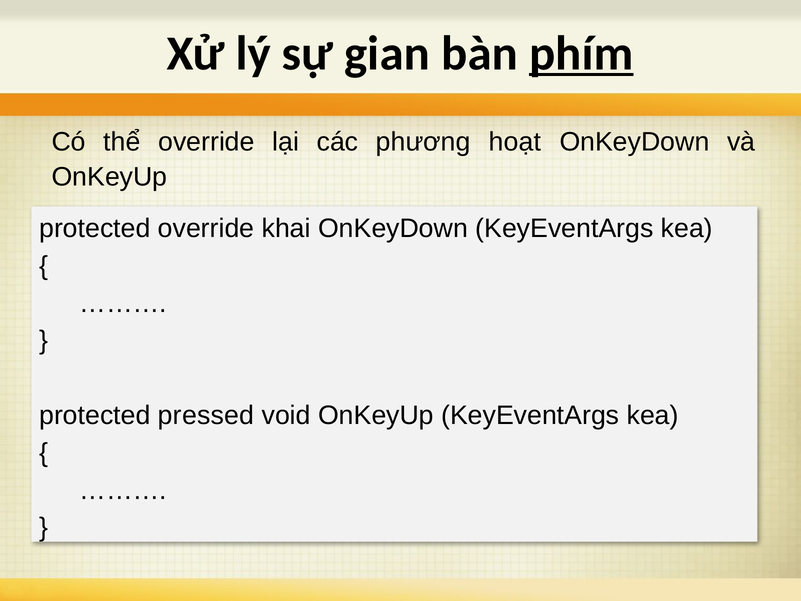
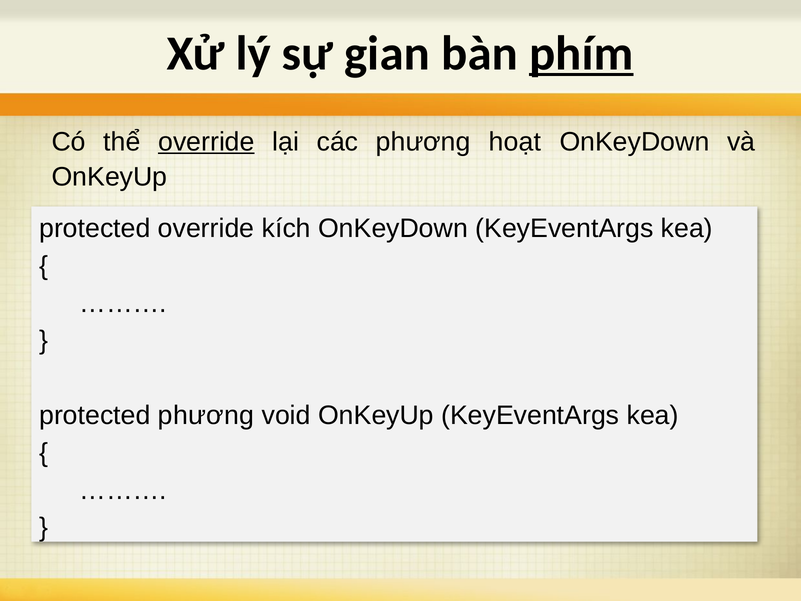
override at (206, 142) underline: none -> present
khai: khai -> kích
protected pressed: pressed -> phương
